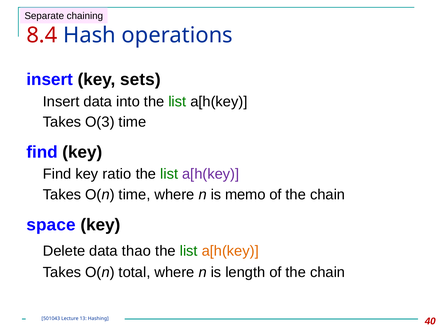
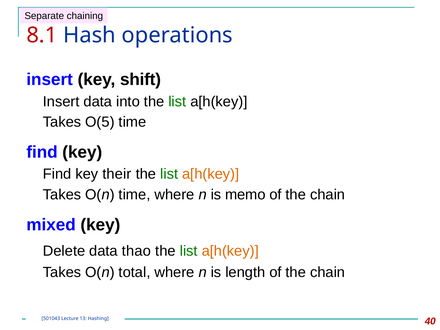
8.4: 8.4 -> 8.1
sets: sets -> shift
O(3: O(3 -> O(5
ratio: ratio -> their
a[h(key at (211, 174) colour: purple -> orange
space: space -> mixed
